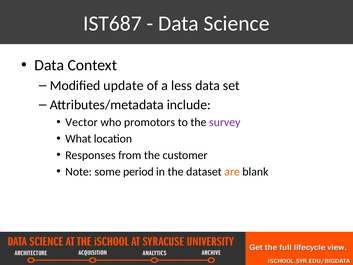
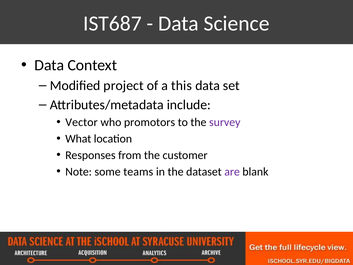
update: update -> project
less: less -> this
period: period -> teams
are colour: orange -> purple
